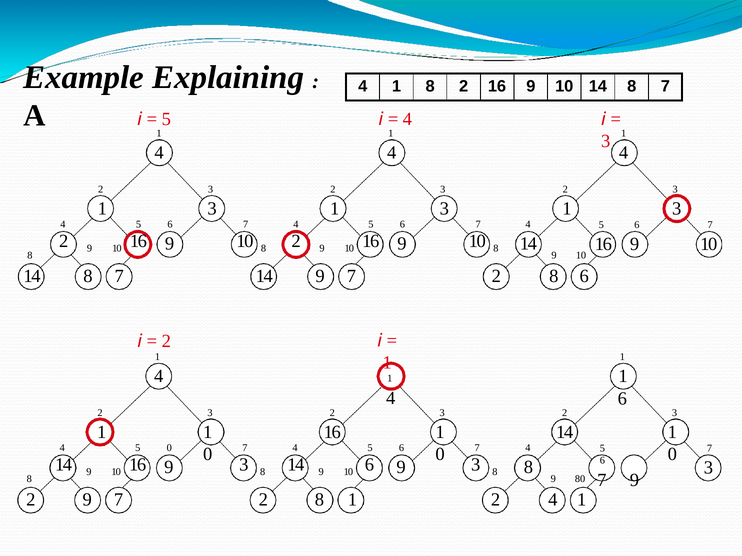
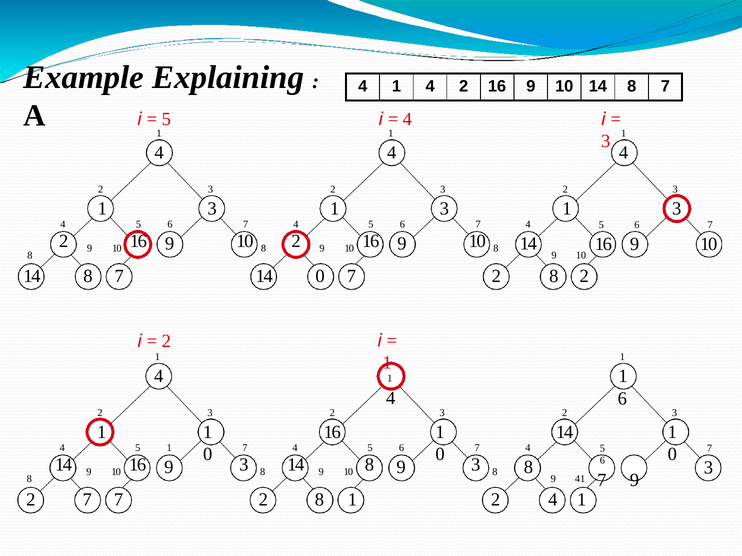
4 1 8: 8 -> 4
7 14 9: 9 -> 0
2 8 6: 6 -> 2
5 0: 0 -> 1
9 6: 6 -> 8
80: 80 -> 41
9 at (87, 500): 9 -> 7
